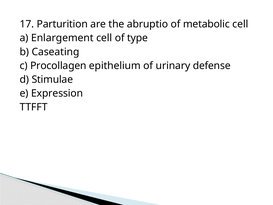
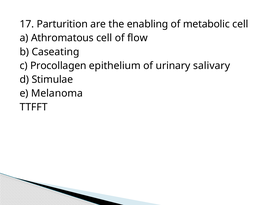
abruptio: abruptio -> enabling
Enlargement: Enlargement -> Athromatous
type: type -> flow
defense: defense -> salivary
Expression: Expression -> Melanoma
